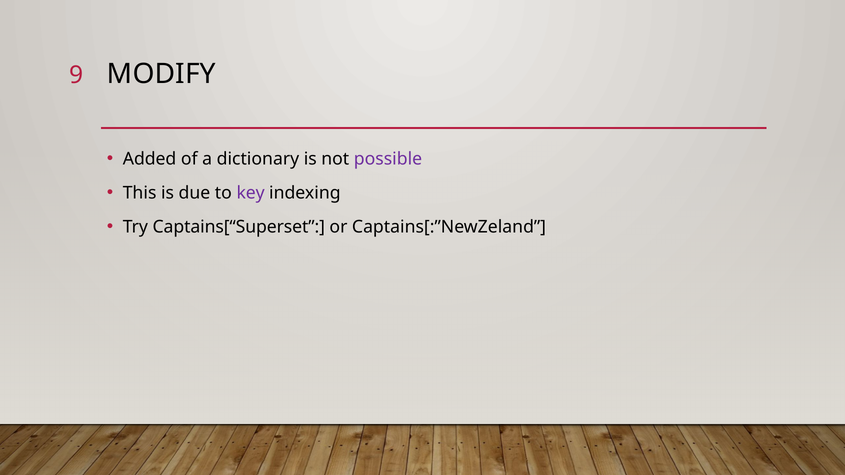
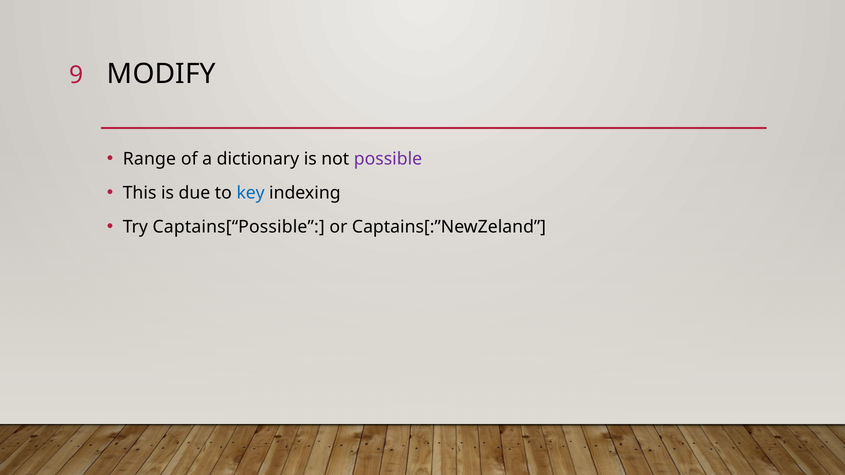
Added: Added -> Range
key colour: purple -> blue
Captains[“Superset: Captains[“Superset -> Captains[“Possible
